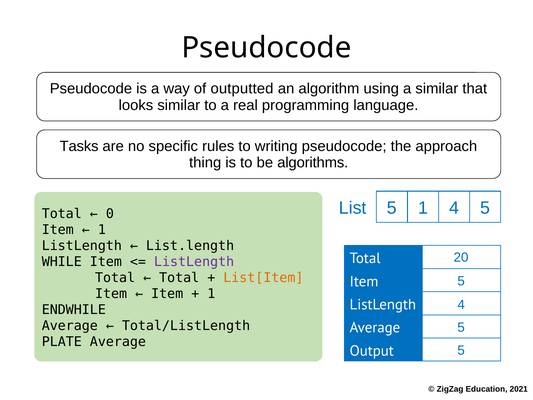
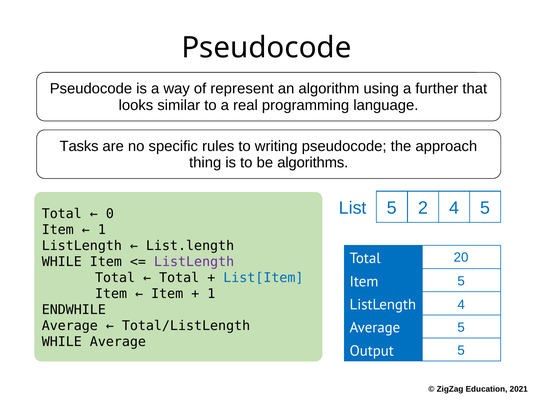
outputted: outputted -> represent
a similar: similar -> further
1 at (423, 208): 1 -> 2
List[Item colour: orange -> blue
PLATE at (62, 341): PLATE -> WHILE
